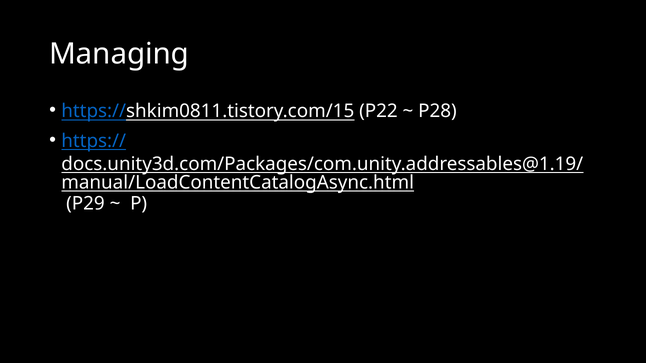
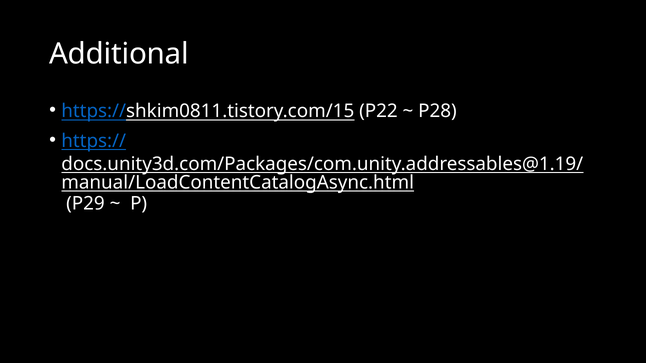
Managing: Managing -> Additional
